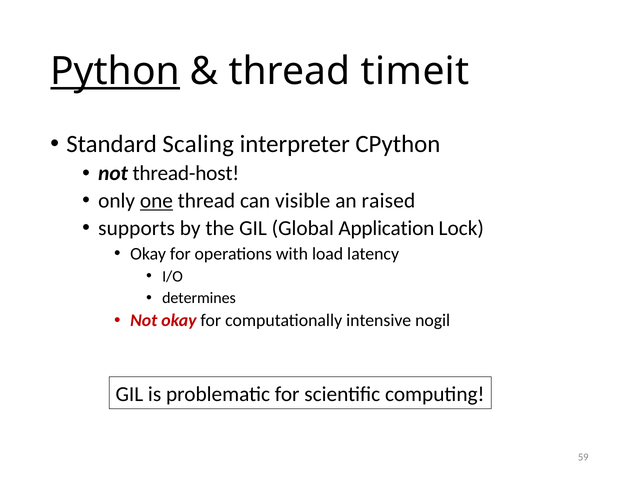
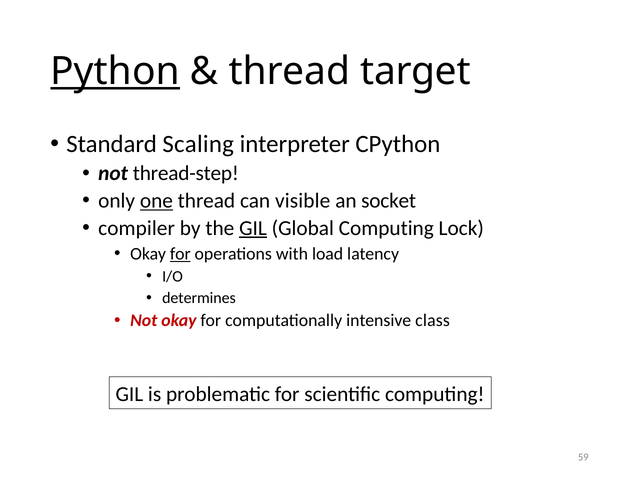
timeit: timeit -> target
thread-host: thread-host -> thread-step
raised: raised -> socket
supports: supports -> compiler
GIL at (253, 228) underline: none -> present
Global Application: Application -> Computing
for at (180, 254) underline: none -> present
nogil: nogil -> class
